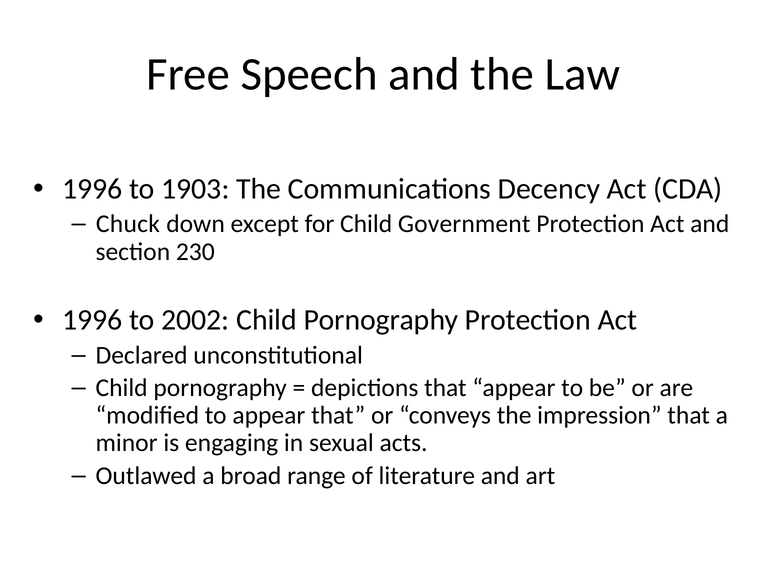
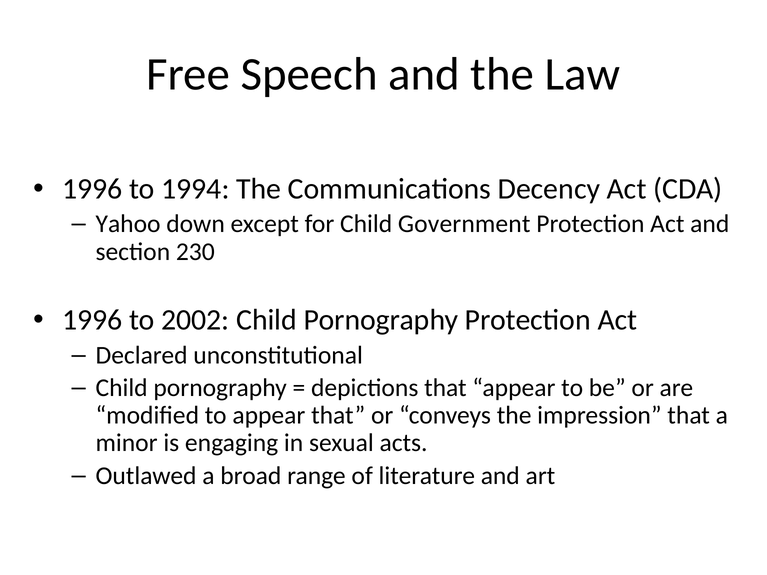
1903: 1903 -> 1994
Chuck: Chuck -> Yahoo
